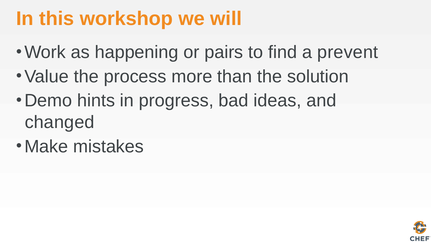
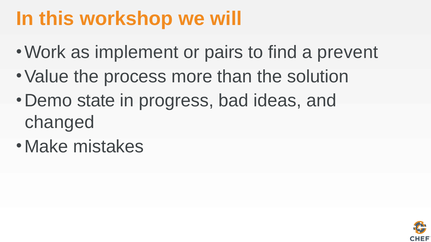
happening: happening -> implement
hints: hints -> state
